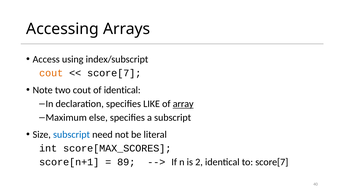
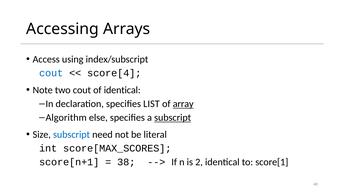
cout at (51, 73) colour: orange -> blue
score[7 at (114, 73): score[7 -> score[4
LIKE: LIKE -> LIST
Maximum: Maximum -> Algorithm
subscript at (173, 118) underline: none -> present
89: 89 -> 38
to score[7: score[7 -> score[1
